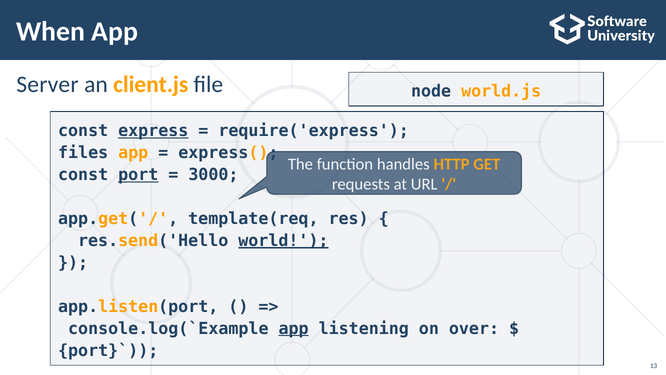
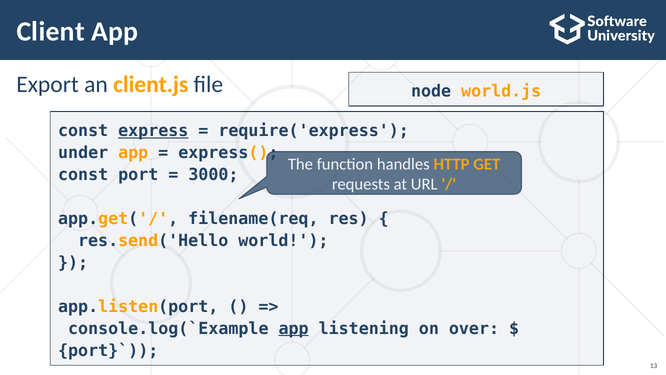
When: When -> Client
Server: Server -> Export
files: files -> under
port underline: present -> none
template(req: template(req -> filename(req
world underline: present -> none
